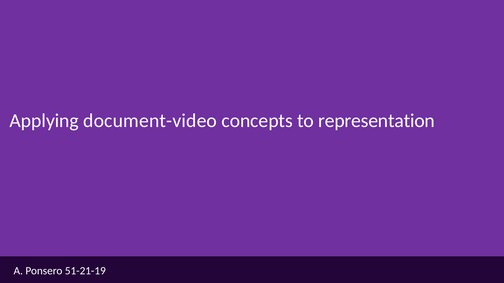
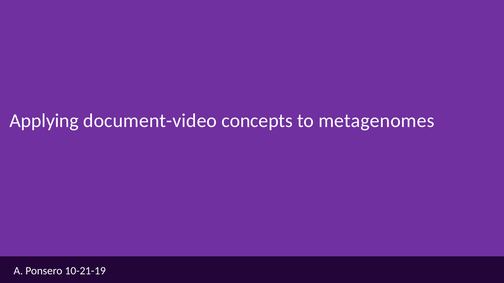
representation: representation -> metagenomes
51-21-19: 51-21-19 -> 10-21-19
